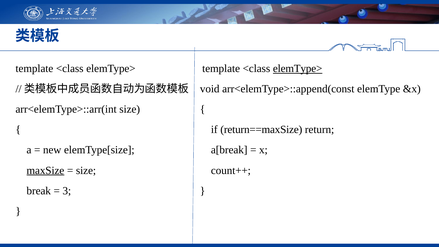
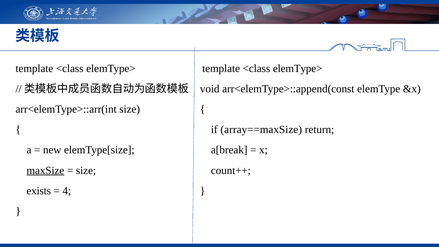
elemType> at (298, 68) underline: present -> none
return==maxSize: return==maxSize -> array==maxSize
break: break -> exists
3: 3 -> 4
